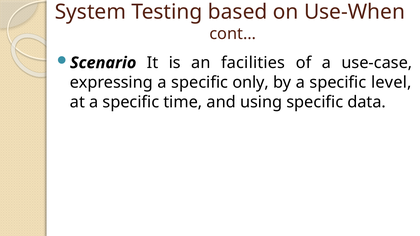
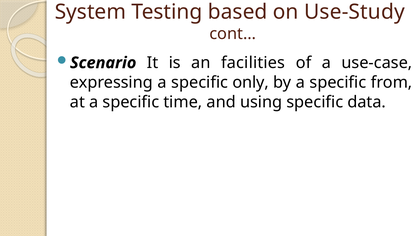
Use-When: Use-When -> Use-Study
level: level -> from
